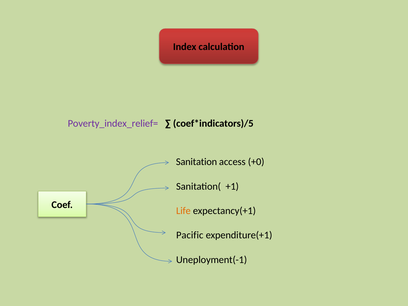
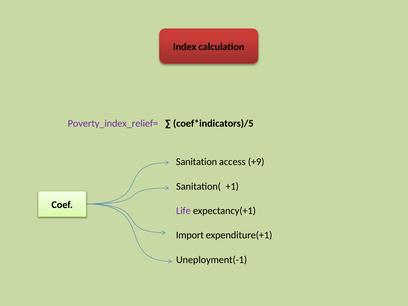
+0: +0 -> +9
Life colour: orange -> purple
Pacific: Pacific -> Import
